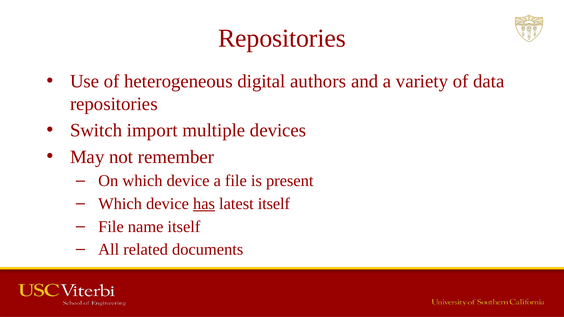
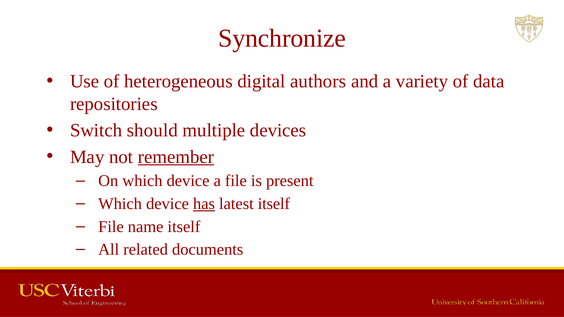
Repositories at (282, 38): Repositories -> Synchronize
import: import -> should
remember underline: none -> present
